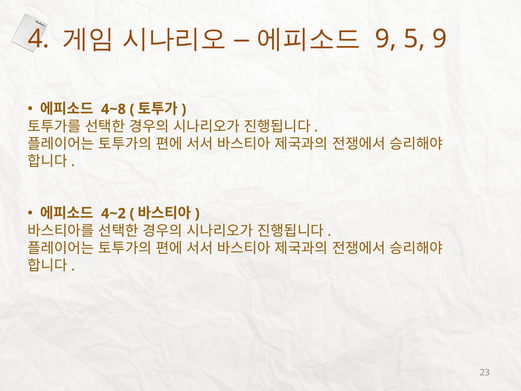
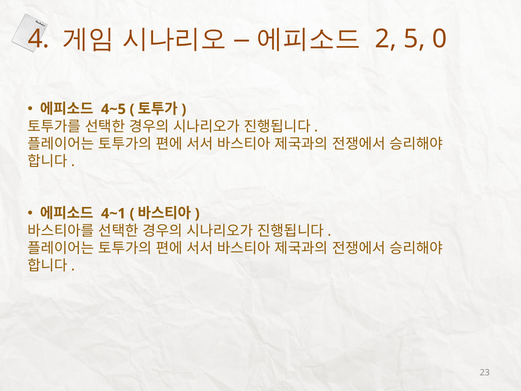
9 at (386, 39): 9 -> 2
5 9: 9 -> 0
4~8: 4~8 -> 4~5
4~2: 4~2 -> 4~1
